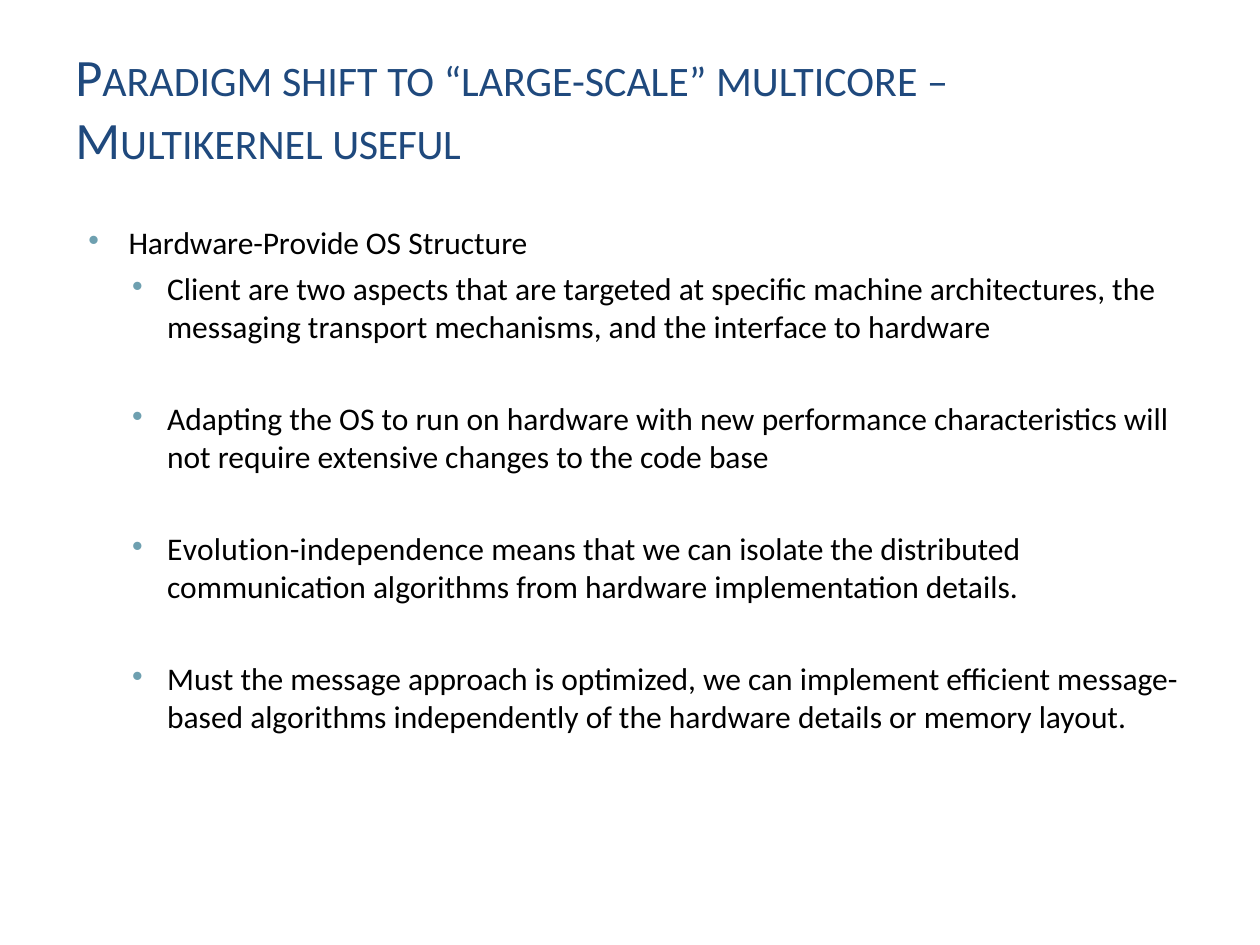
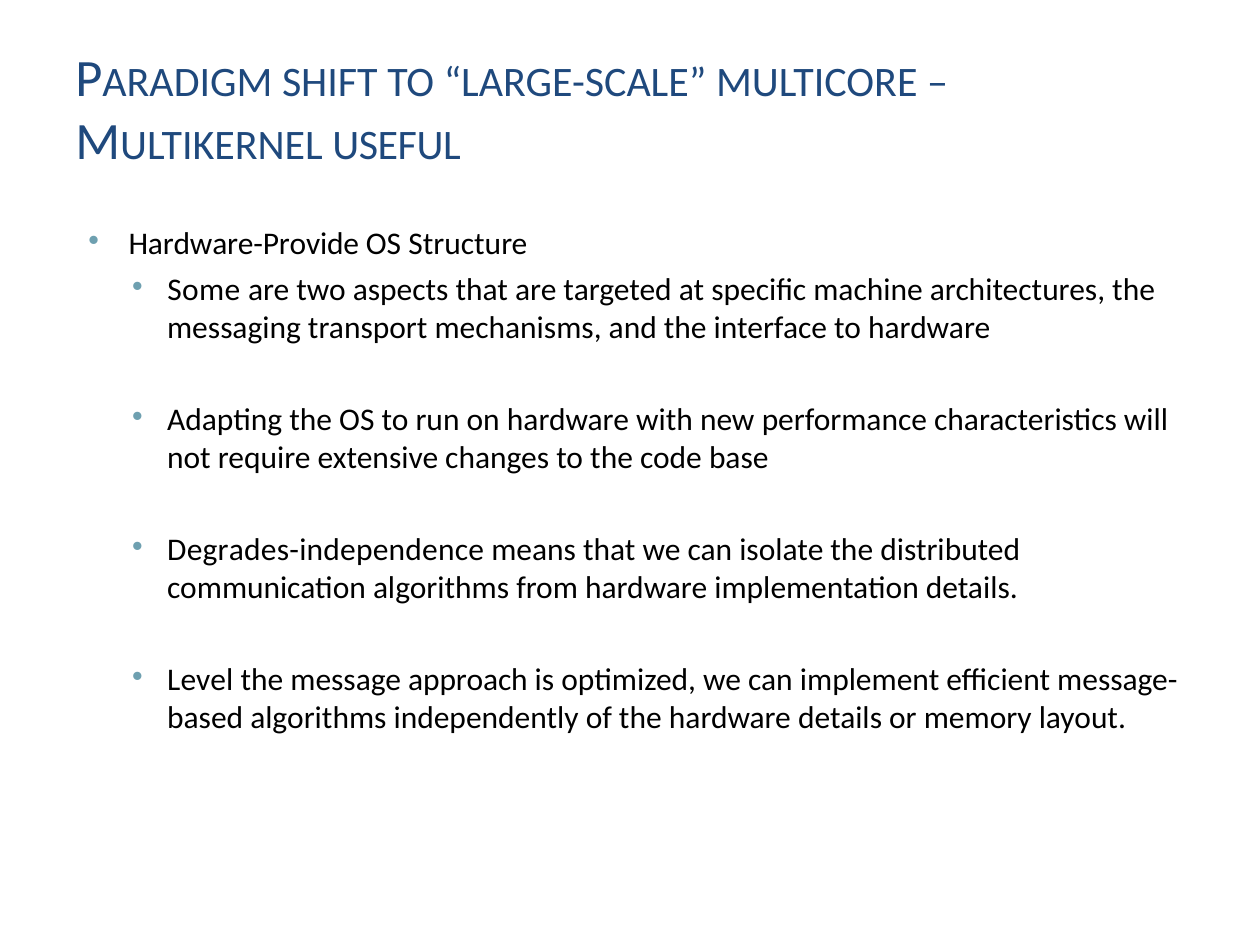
Client: Client -> Some
Evolution-independence: Evolution-independence -> Degrades-independence
Must: Must -> Level
